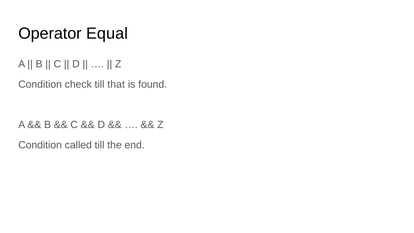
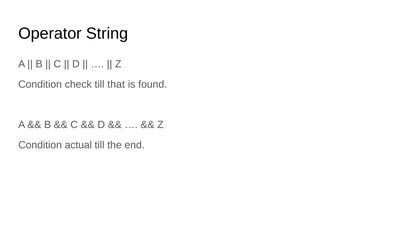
Equal: Equal -> String
called: called -> actual
